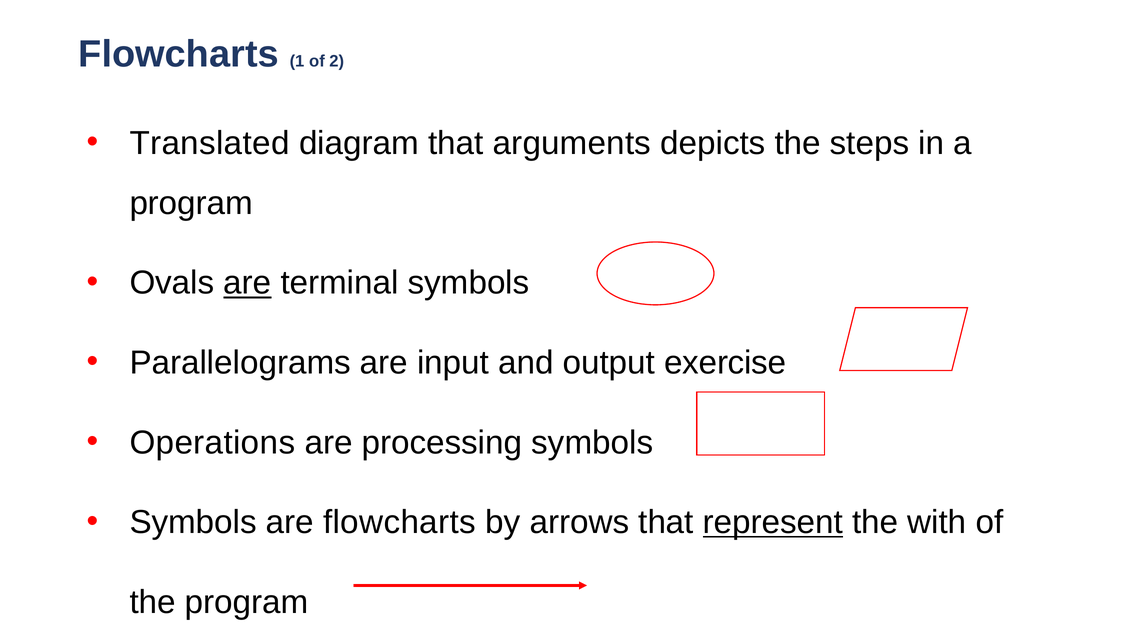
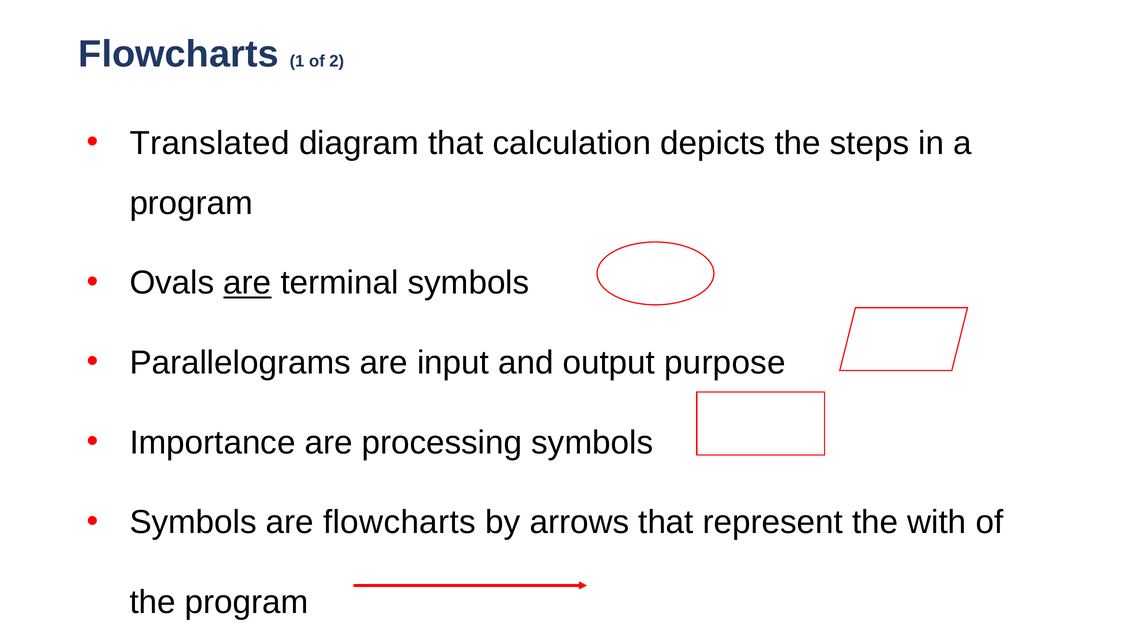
arguments: arguments -> calculation
exercise: exercise -> purpose
Operations: Operations -> Importance
represent underline: present -> none
